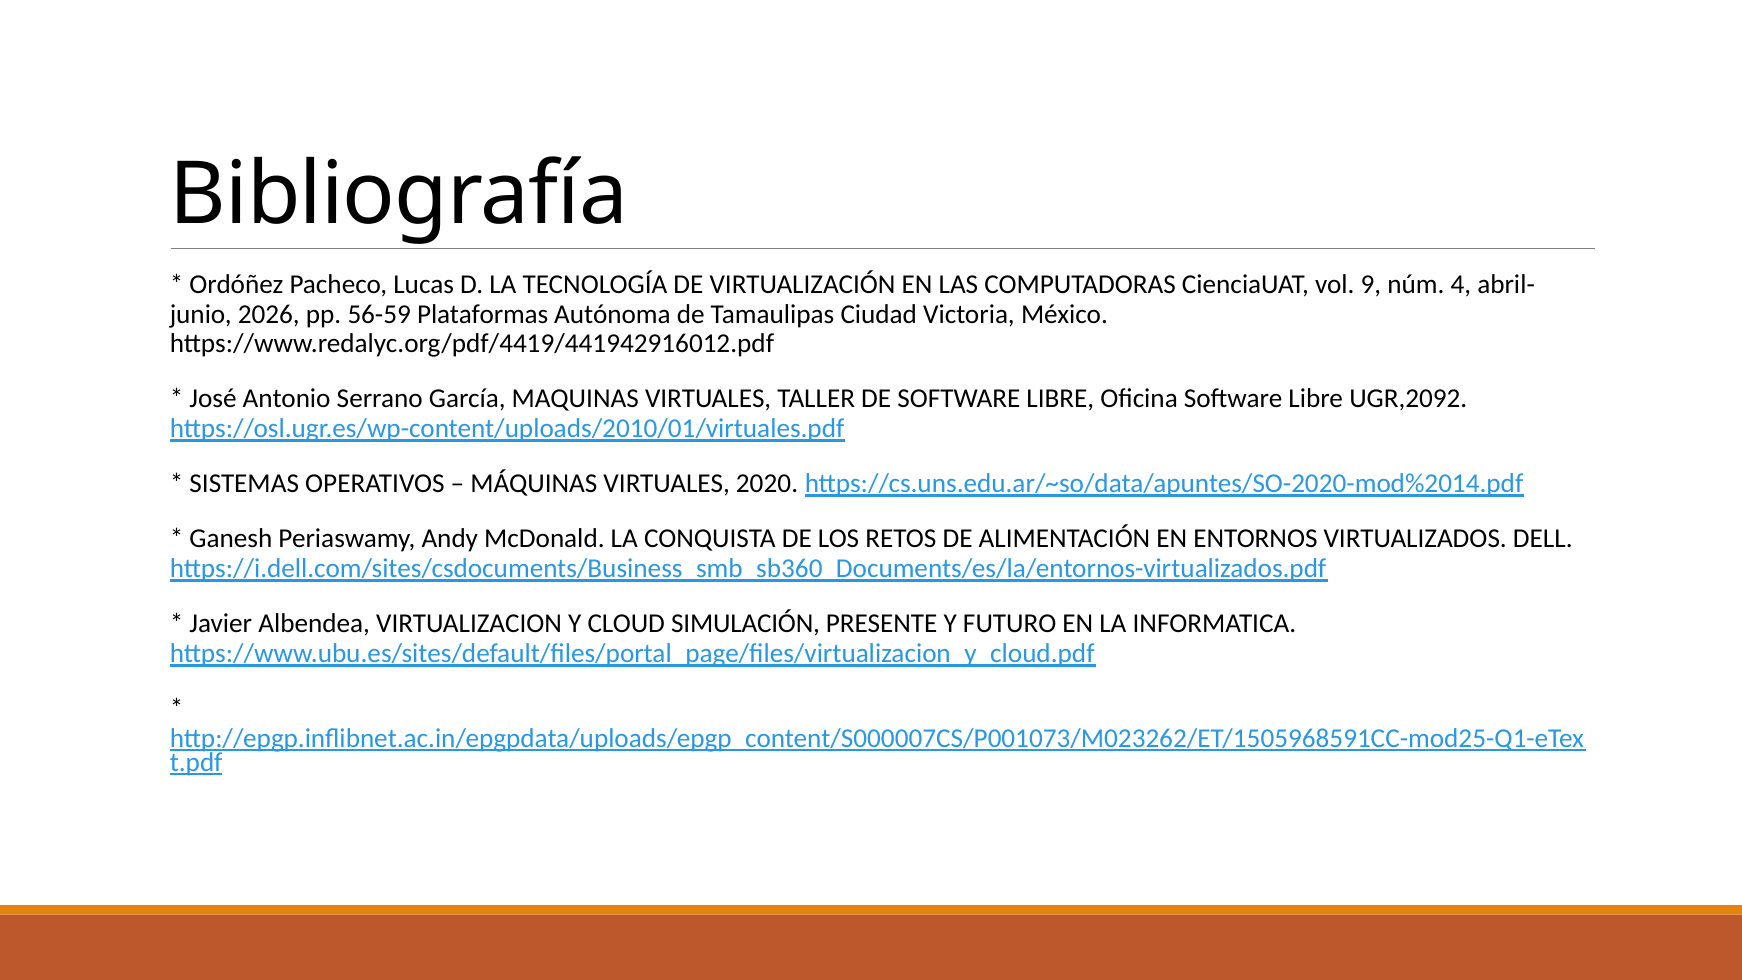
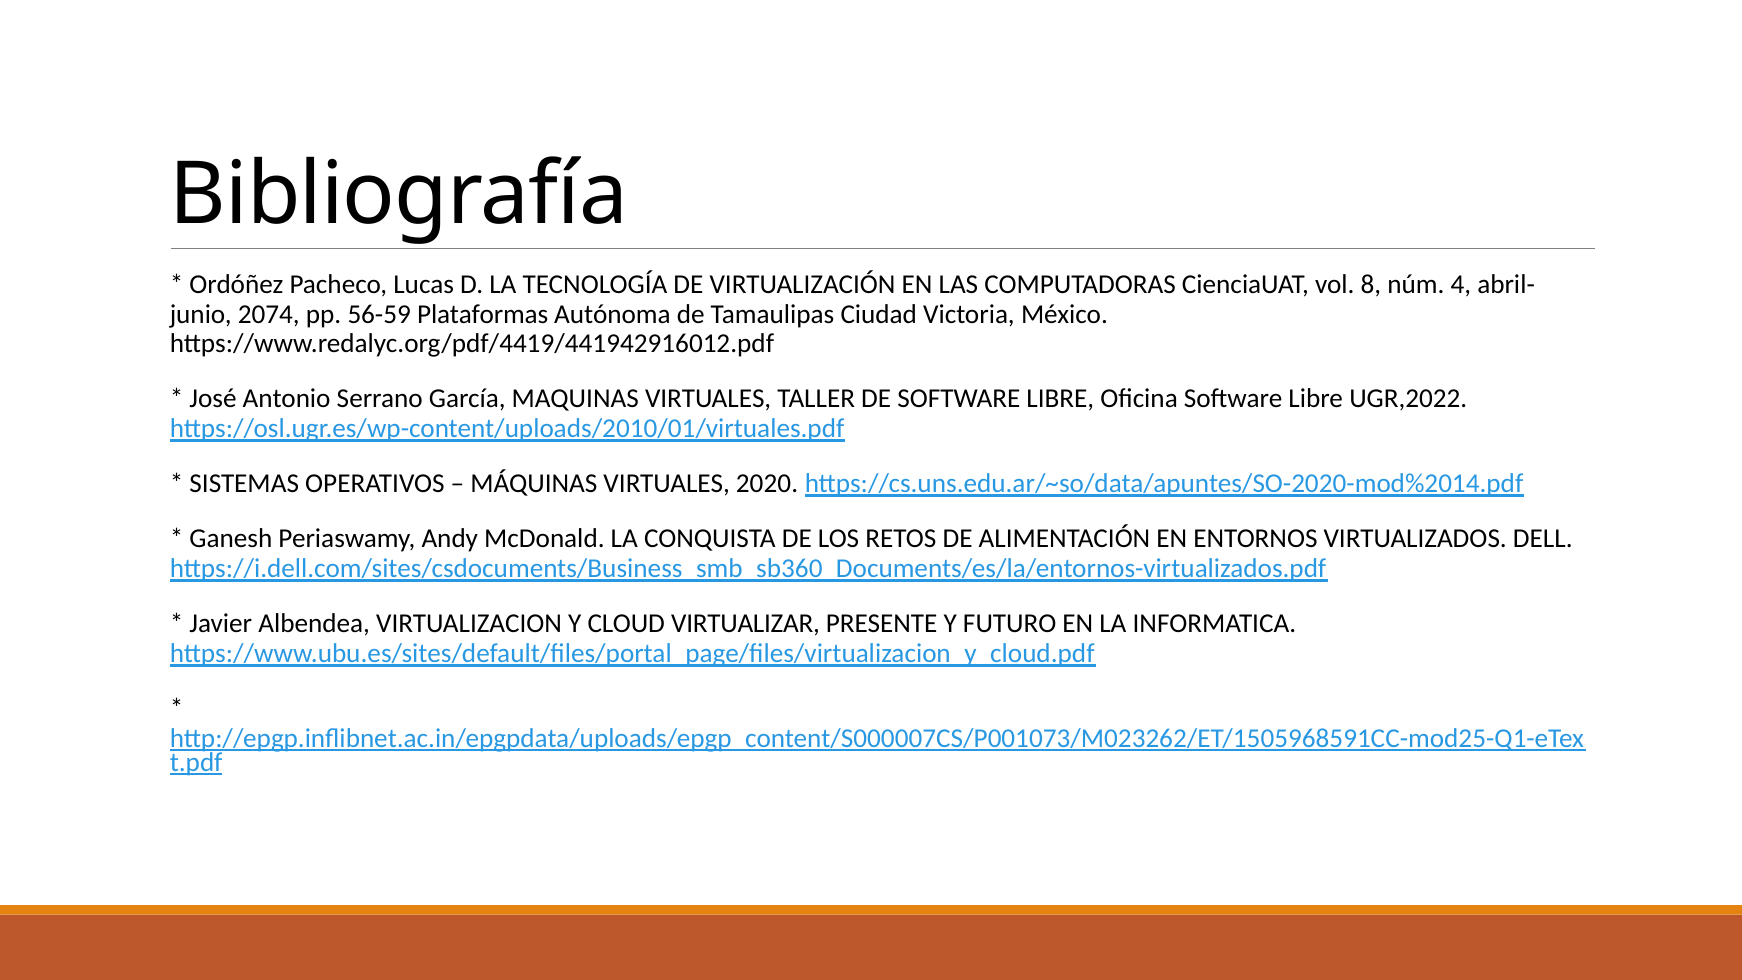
9: 9 -> 8
2026: 2026 -> 2074
UGR,2092: UGR,2092 -> UGR,2022
SIMULACIÓN: SIMULACIÓN -> VIRTUALIZAR
